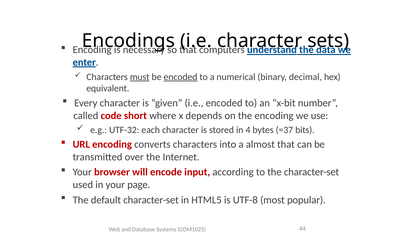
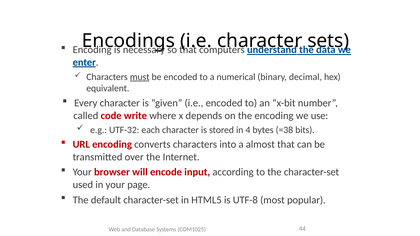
encoded at (180, 77) underline: present -> none
short: short -> write
=37: =37 -> =38
